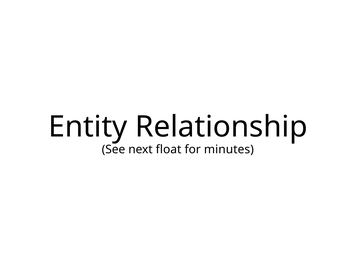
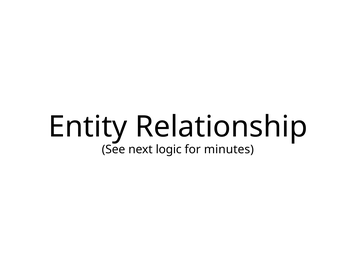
float: float -> logic
